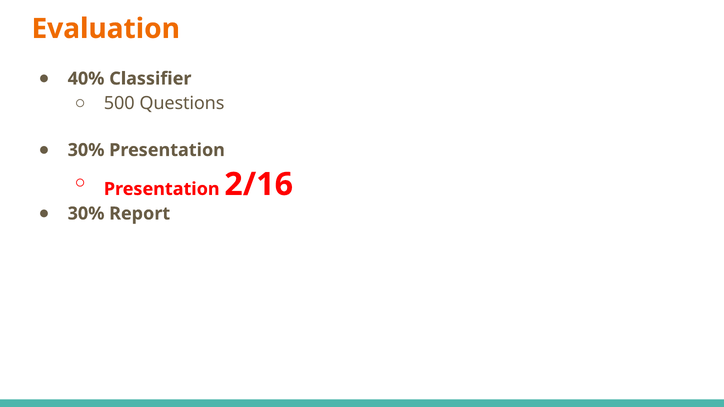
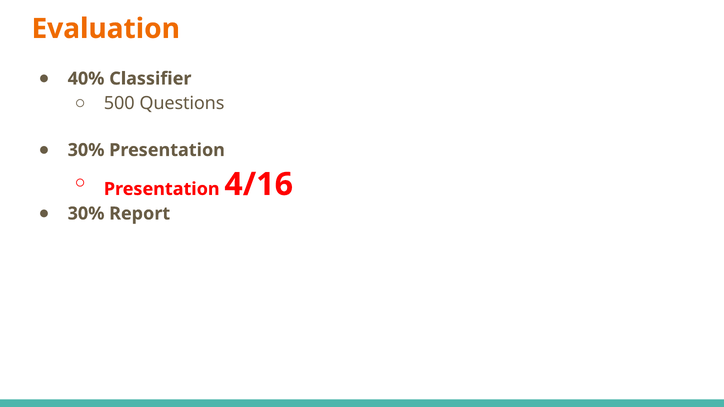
2/16: 2/16 -> 4/16
